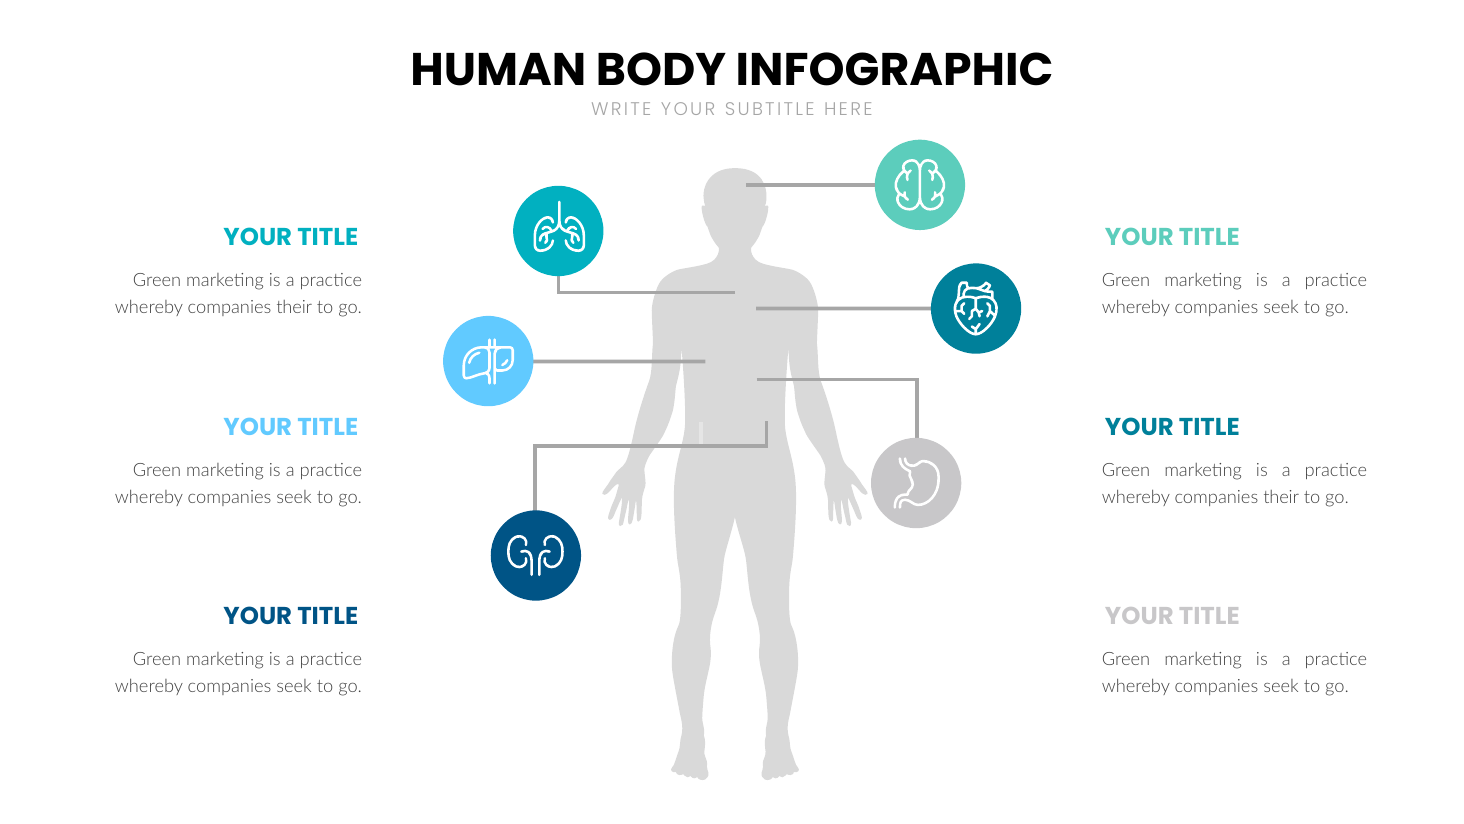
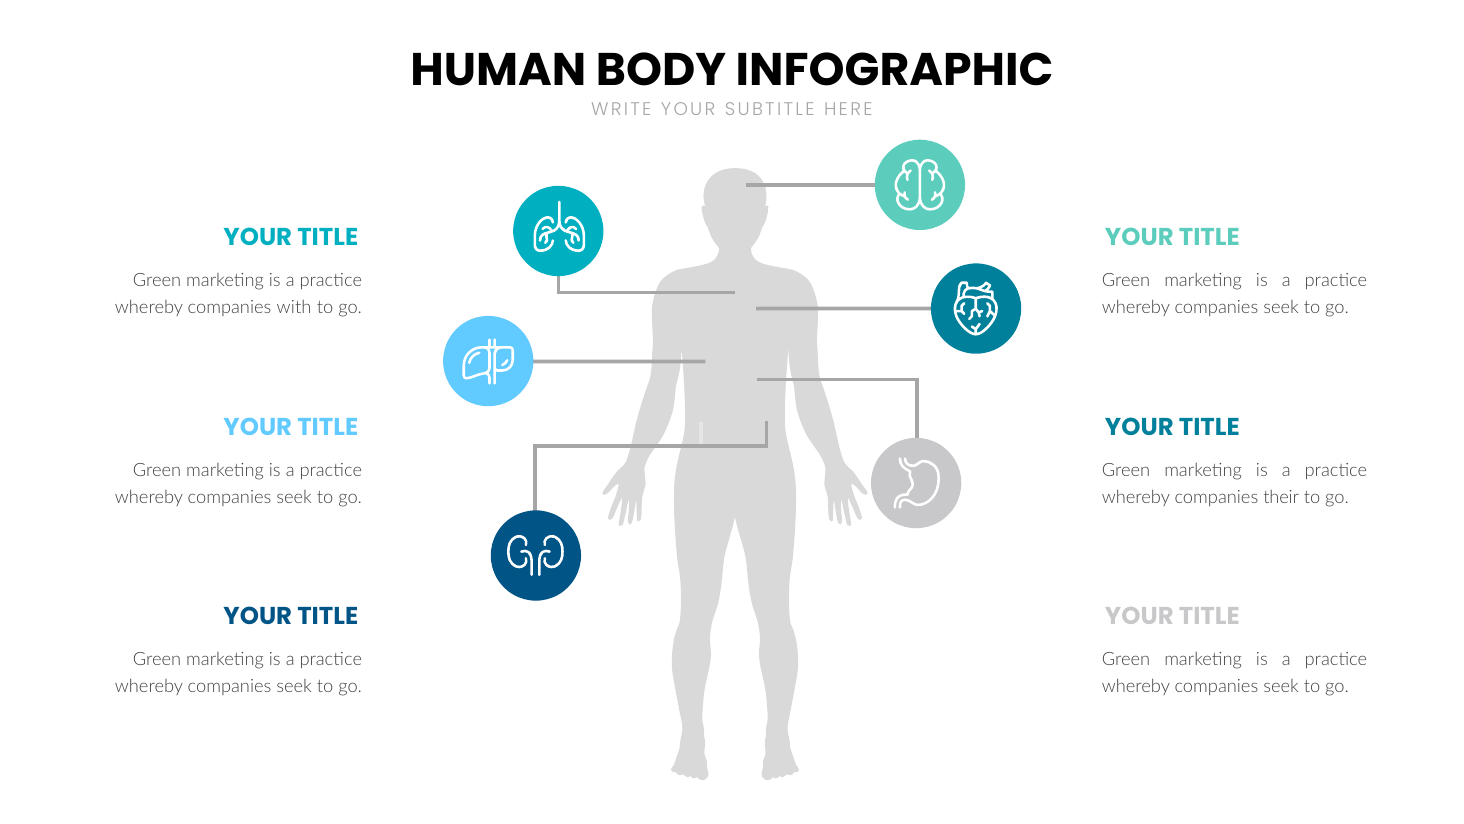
their at (294, 307): their -> with
